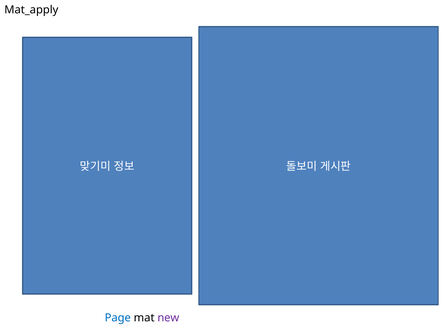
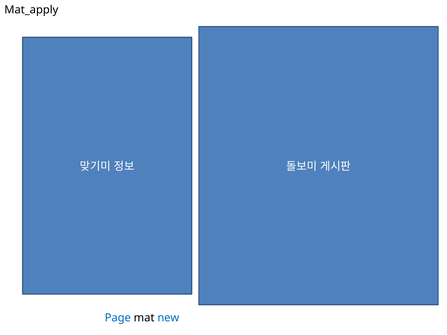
new colour: purple -> blue
